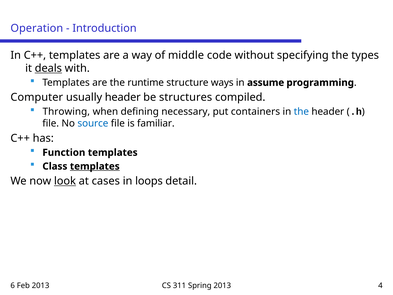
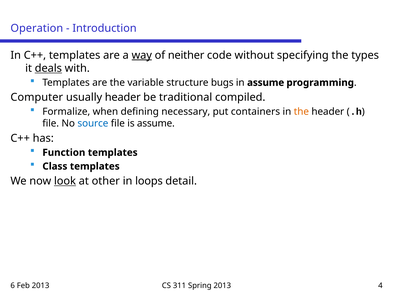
way underline: none -> present
middle: middle -> neither
runtime: runtime -> variable
ways: ways -> bugs
structures: structures -> traditional
Throwing: Throwing -> Formalize
the at (301, 112) colour: blue -> orange
is familiar: familiar -> assume
templates at (95, 166) underline: present -> none
cases: cases -> other
